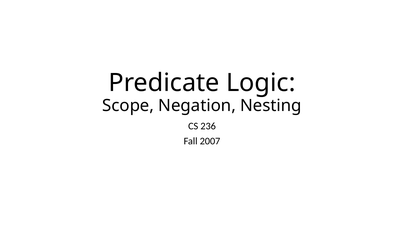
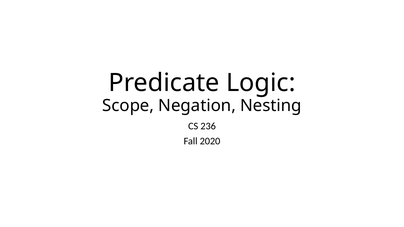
2007: 2007 -> 2020
